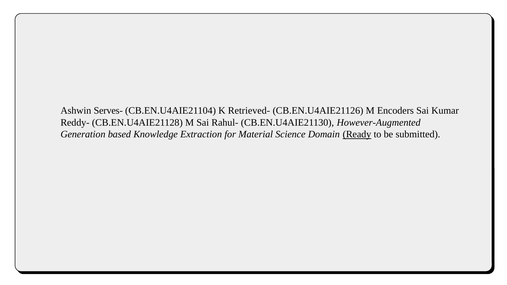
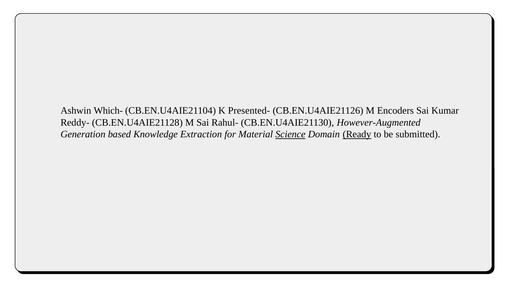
Serves-: Serves- -> Which-
Retrieved-: Retrieved- -> Presented-
Science underline: none -> present
